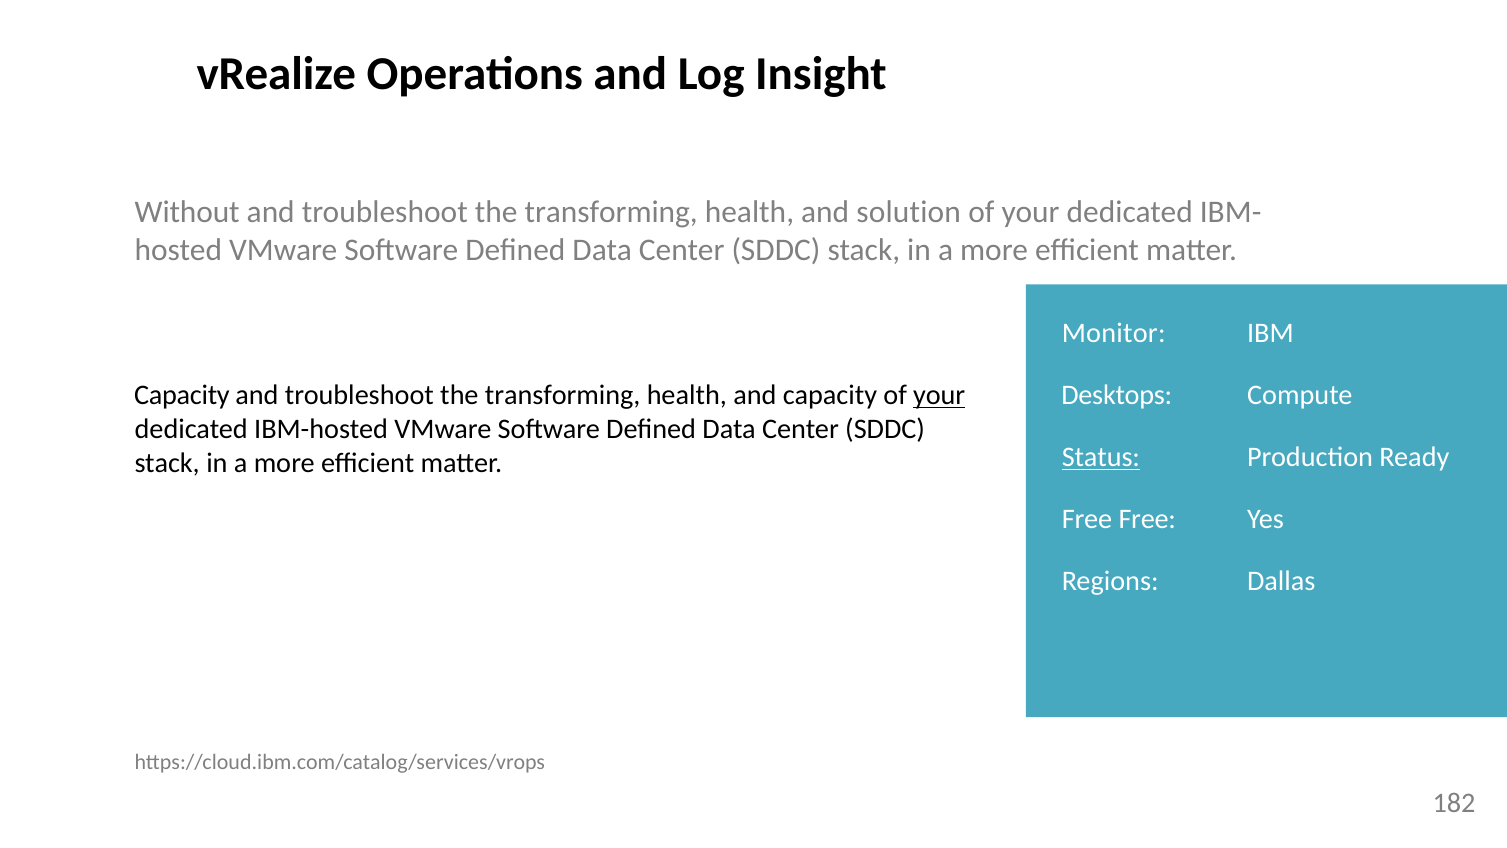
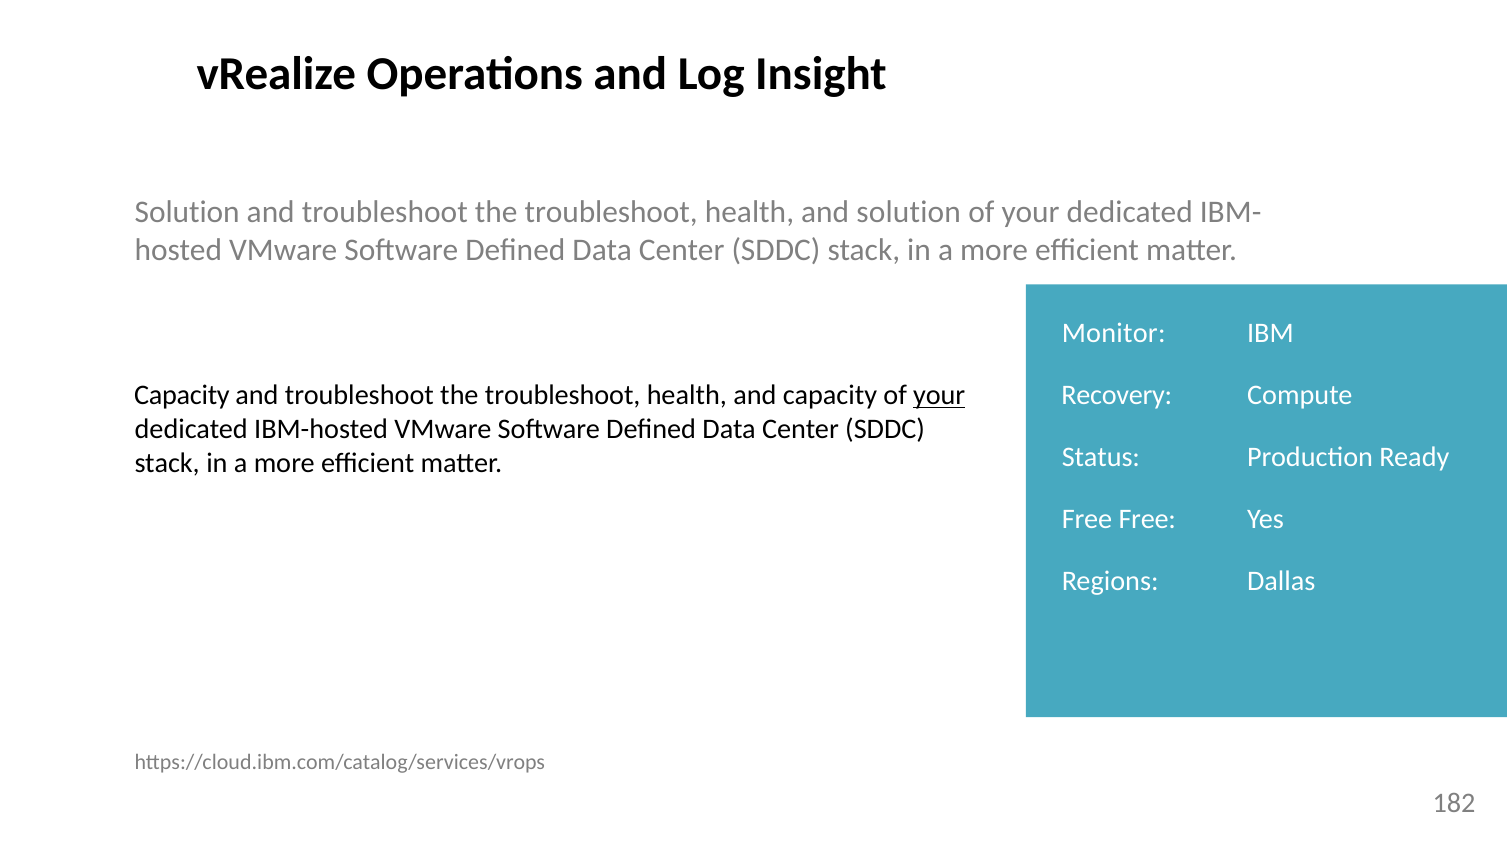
Without at (187, 212): Without -> Solution
transforming at (611, 212): transforming -> troubleshoot
transforming at (563, 395): transforming -> troubleshoot
Desktops: Desktops -> Recovery
Status underline: present -> none
